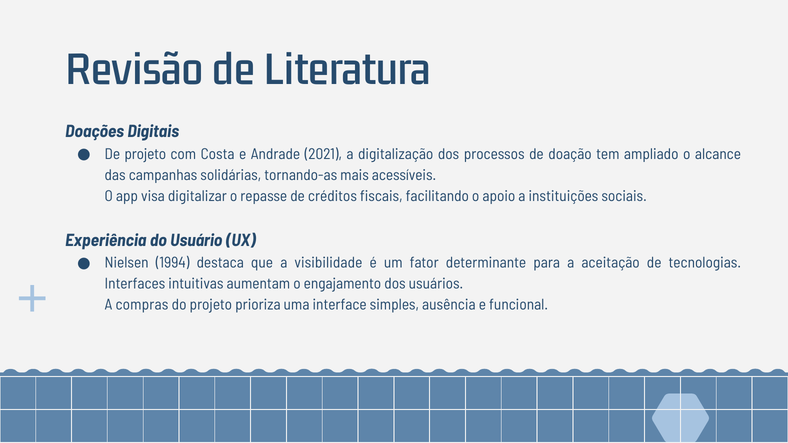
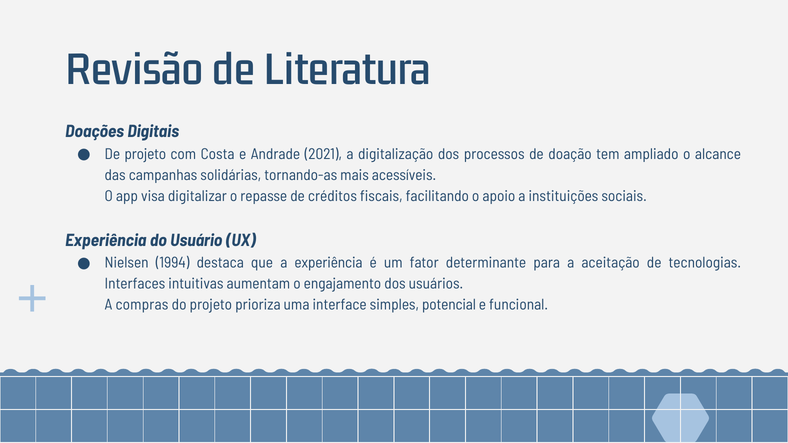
a visibilidade: visibilidade -> experiência
ausência: ausência -> potencial
